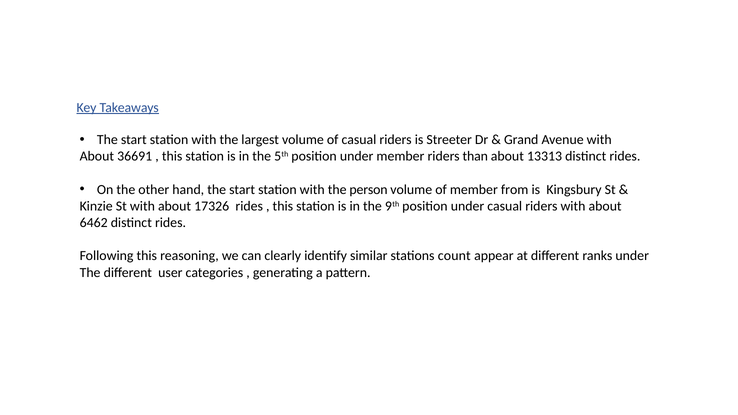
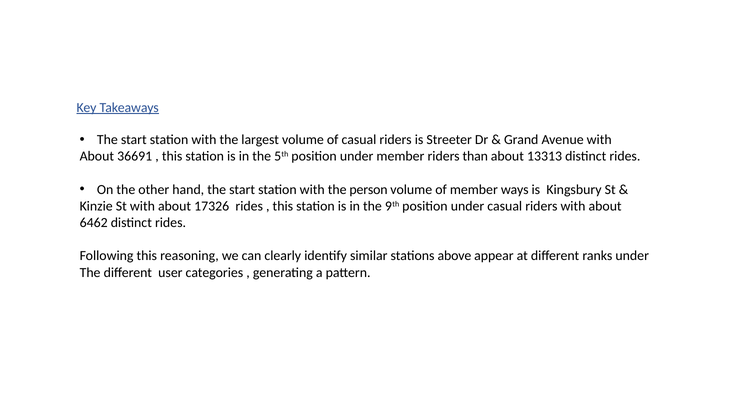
from: from -> ways
count: count -> above
